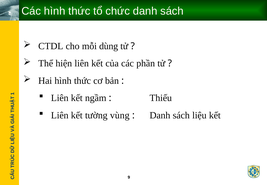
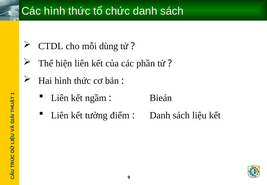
Thiếu: Thiếu -> Bieán
vùng: vùng -> điểm
